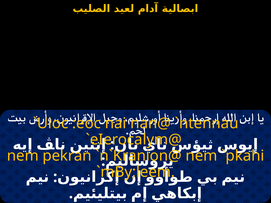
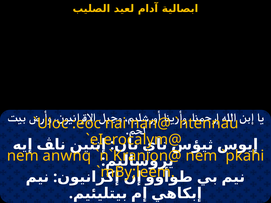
pekran: pekran -> anwnq
